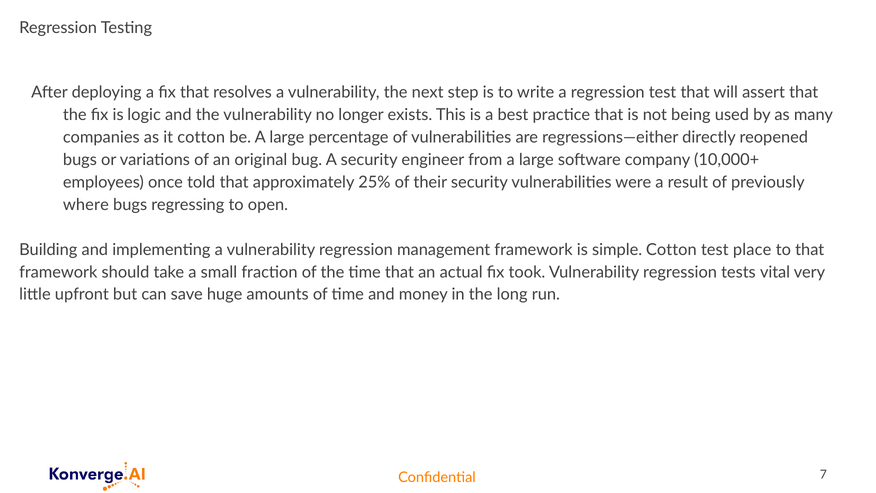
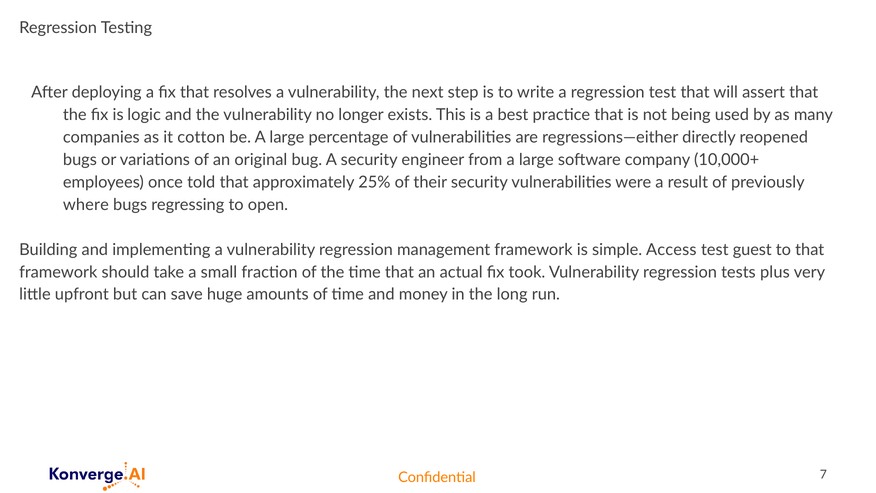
simple Cotton: Cotton -> Access
place: place -> guest
vital: vital -> plus
